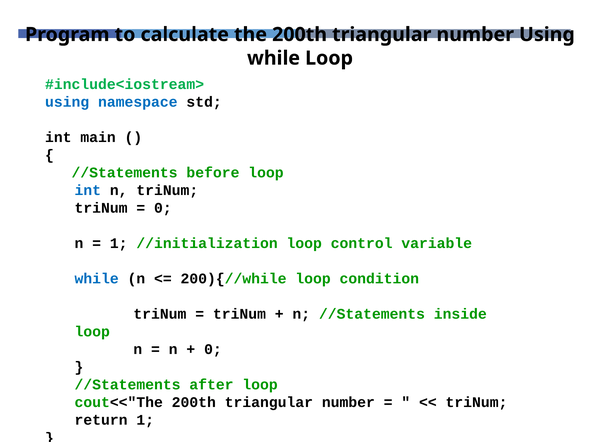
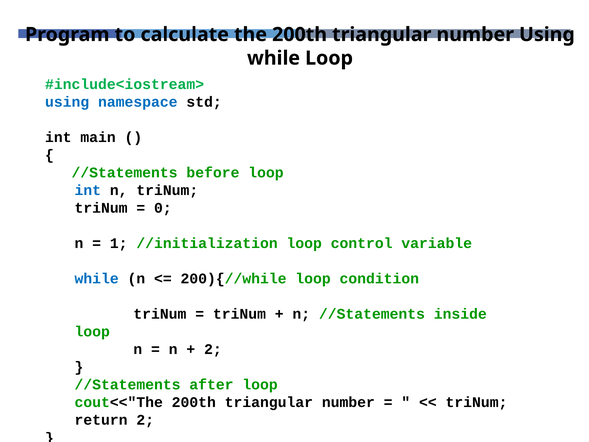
0 at (213, 349): 0 -> 2
return 1: 1 -> 2
